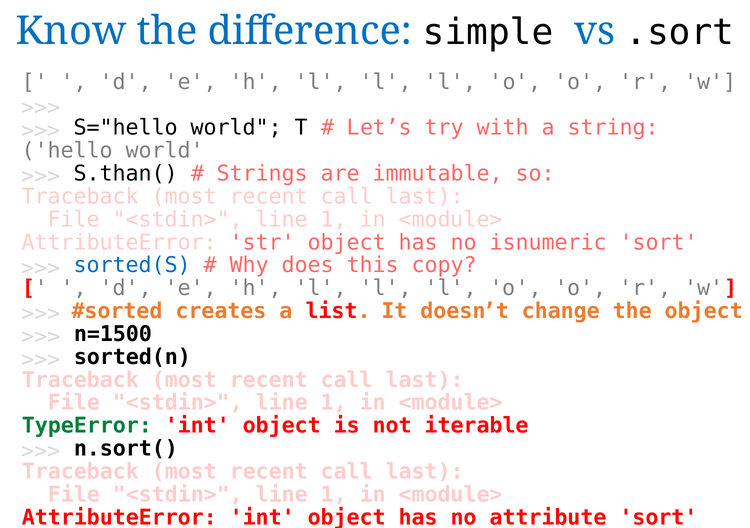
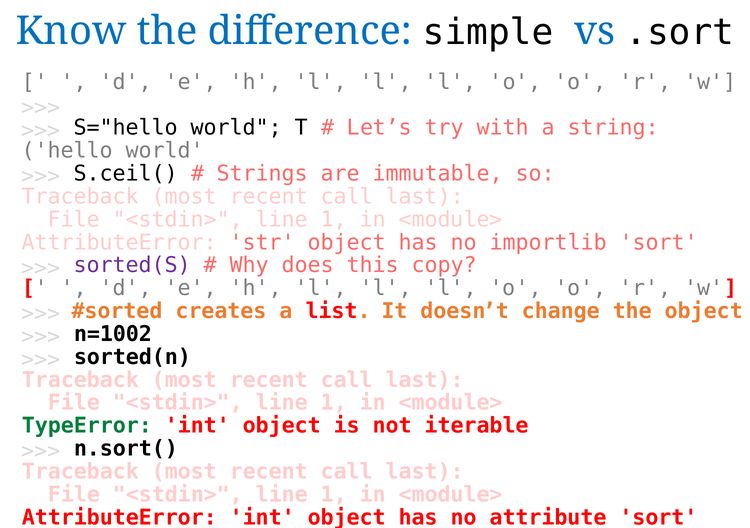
S.than(: S.than( -> S.ceil(
isnumeric: isnumeric -> importlib
sorted(S colour: blue -> purple
n=1500: n=1500 -> n=1002
